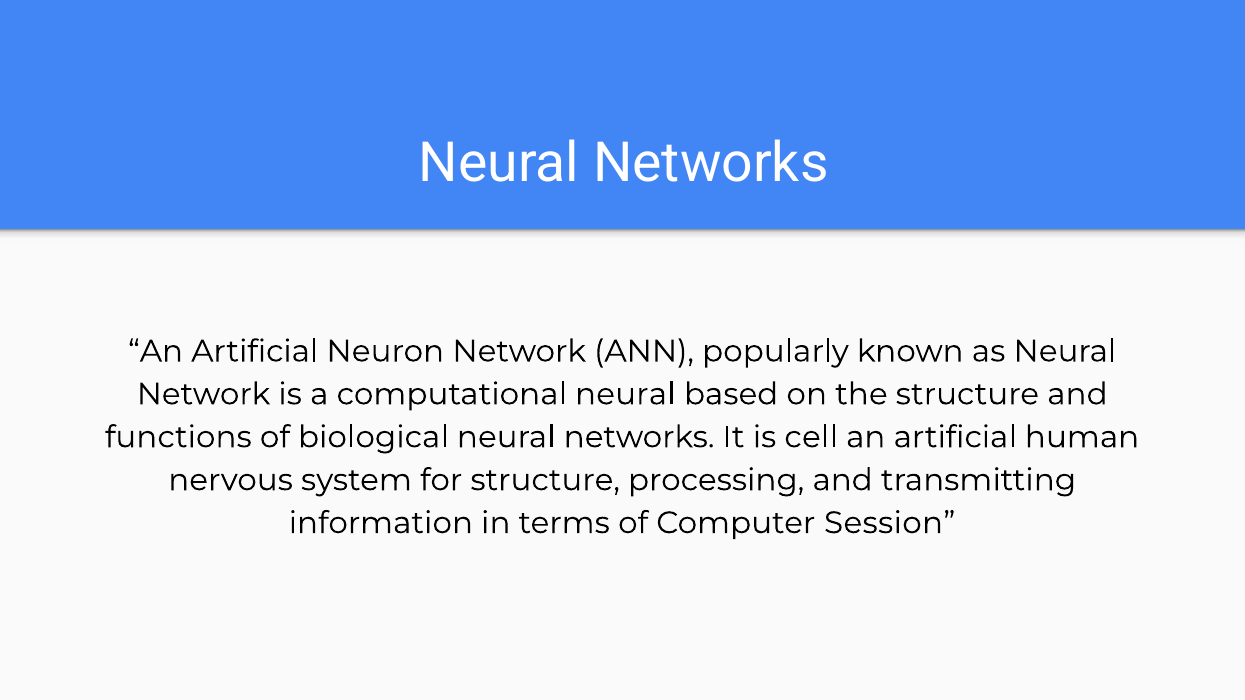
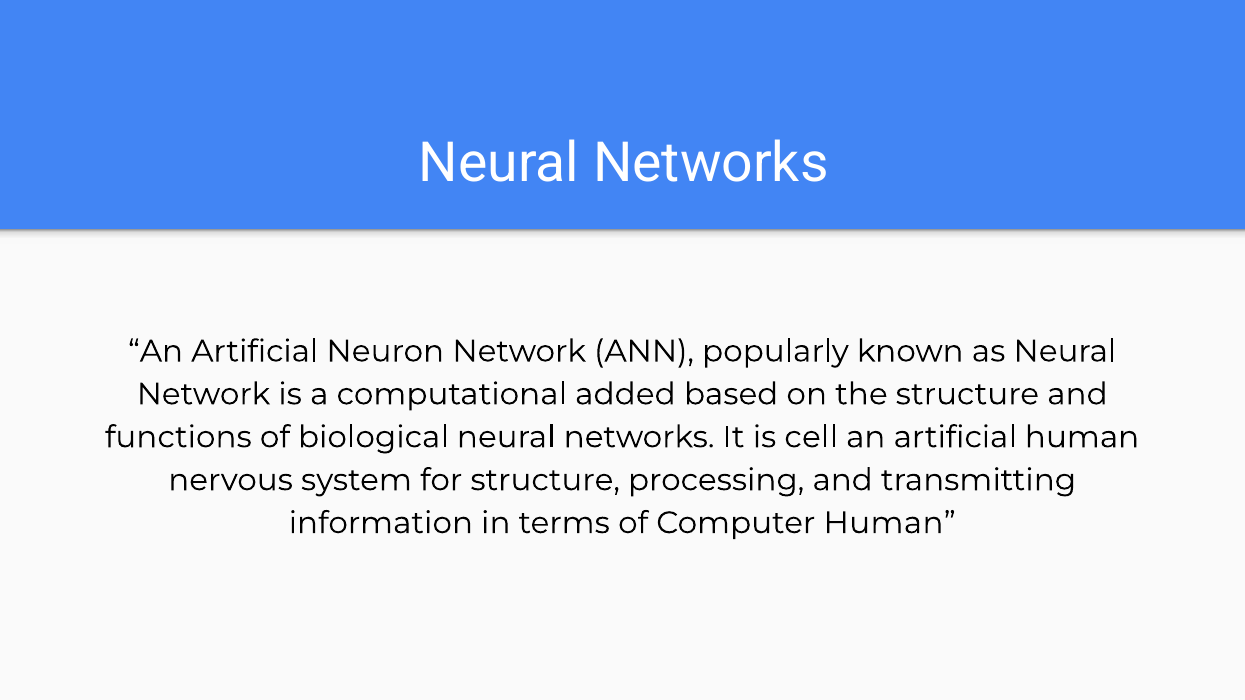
computational neural: neural -> added
Computer Session: Session -> Human
